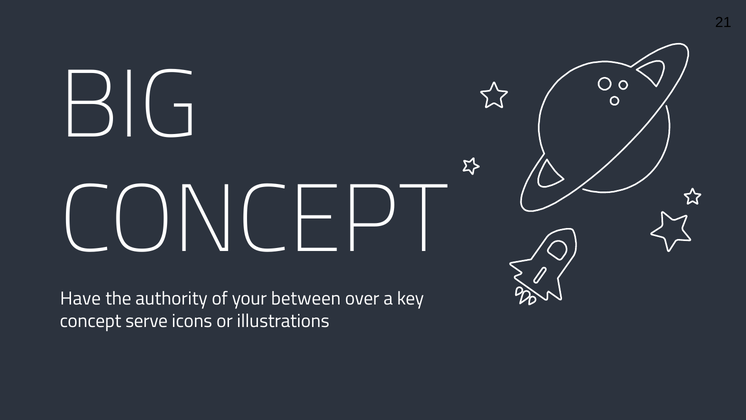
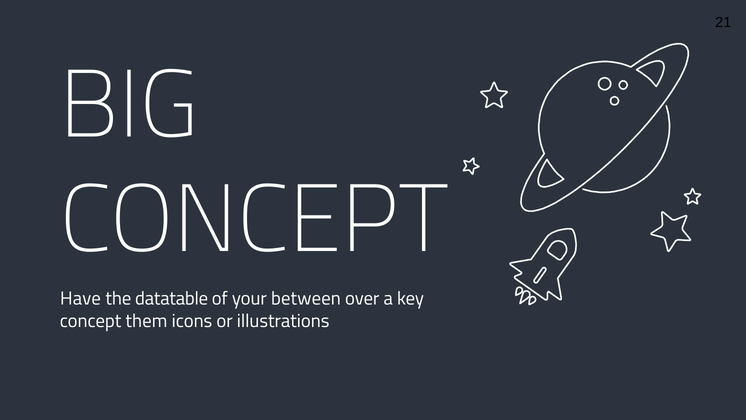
authority: authority -> datatable
serve: serve -> them
